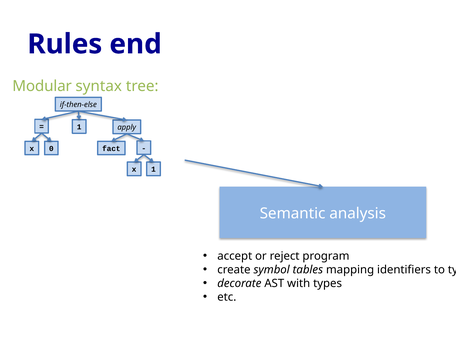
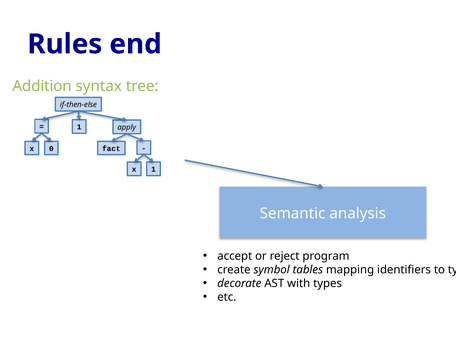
Modular: Modular -> Addition
